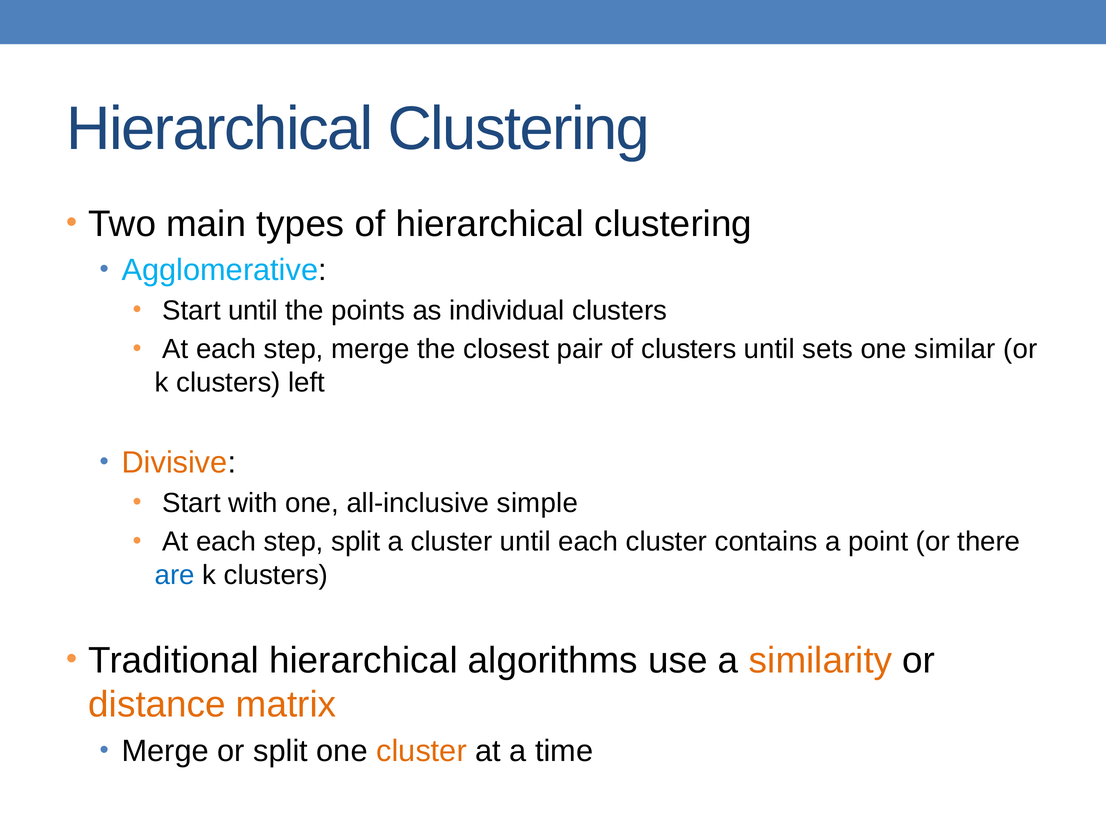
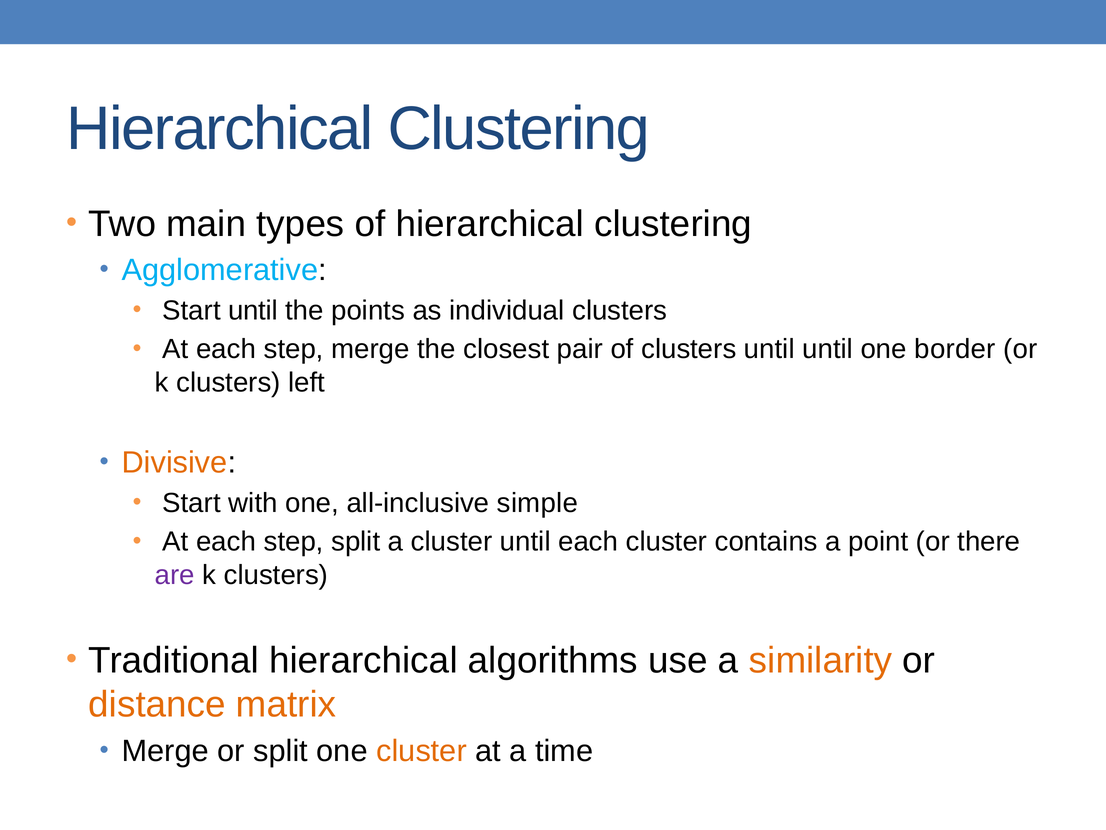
until sets: sets -> until
similar: similar -> border
are colour: blue -> purple
